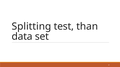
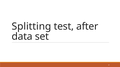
than: than -> after
